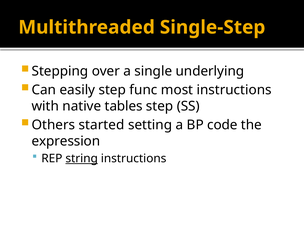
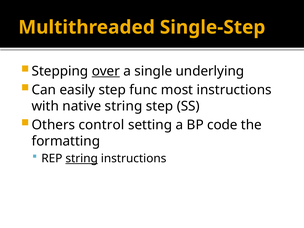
over underline: none -> present
native tables: tables -> string
started: started -> control
expression: expression -> formatting
